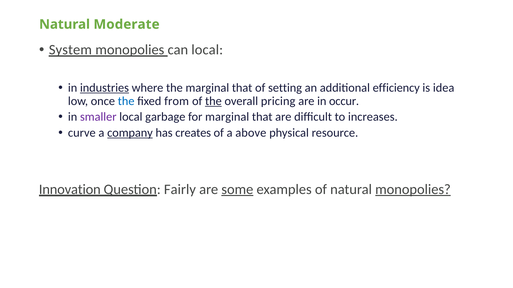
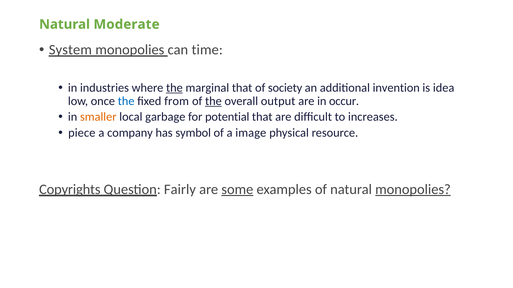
can local: local -> time
industries underline: present -> none
the at (174, 88) underline: none -> present
setting: setting -> society
efficiency: efficiency -> invention
pricing: pricing -> output
smaller colour: purple -> orange
for marginal: marginal -> potential
curve: curve -> piece
company underline: present -> none
creates: creates -> symbol
above: above -> image
Innovation: Innovation -> Copyrights
